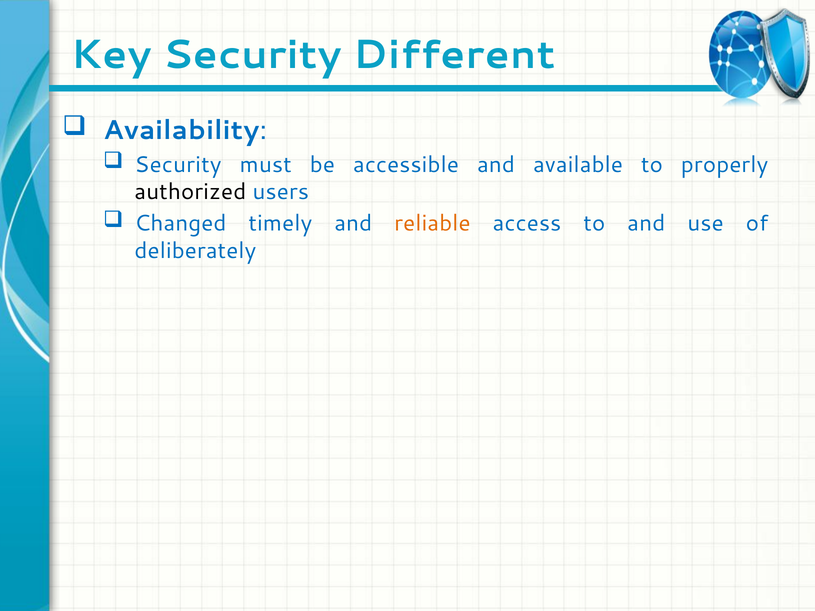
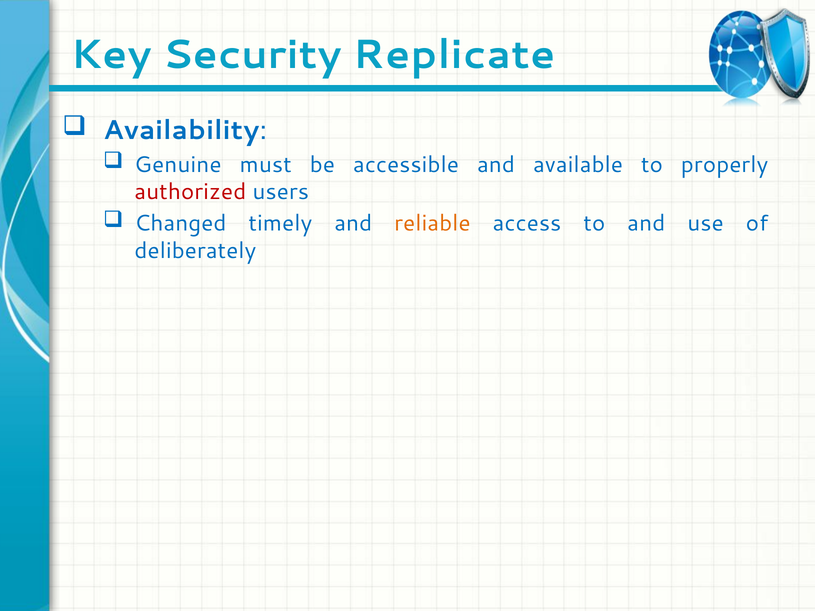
Different: Different -> Replicate
Security at (178, 165): Security -> Genuine
authorized colour: black -> red
